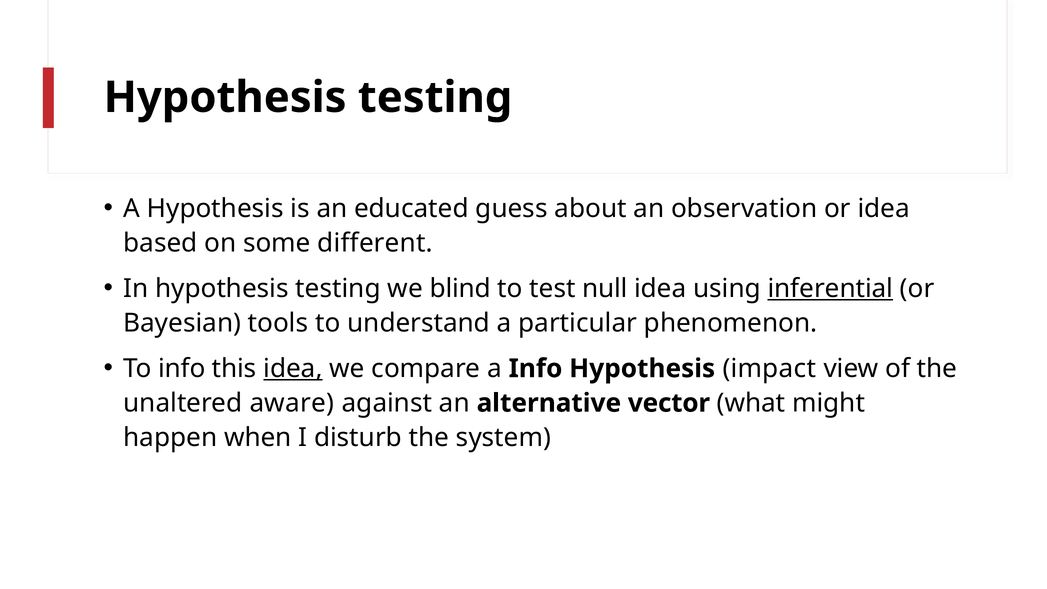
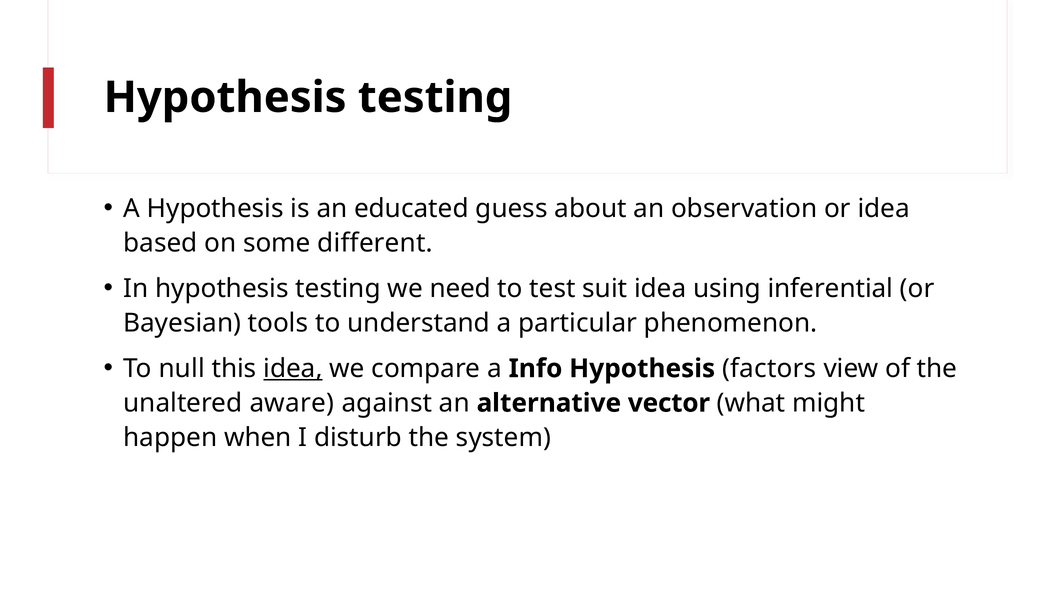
blind: blind -> need
null: null -> suit
inferential underline: present -> none
To info: info -> null
impact: impact -> factors
